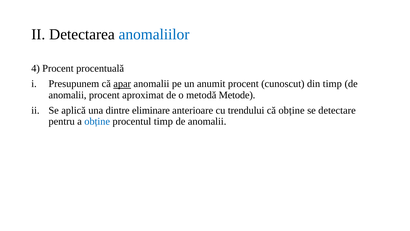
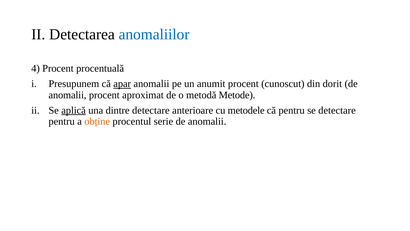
din timp: timp -> dorit
aplică underline: none -> present
dintre eliminare: eliminare -> detectare
trendului: trendului -> metodele
că obține: obține -> pentru
obține at (97, 121) colour: blue -> orange
procentul timp: timp -> serie
